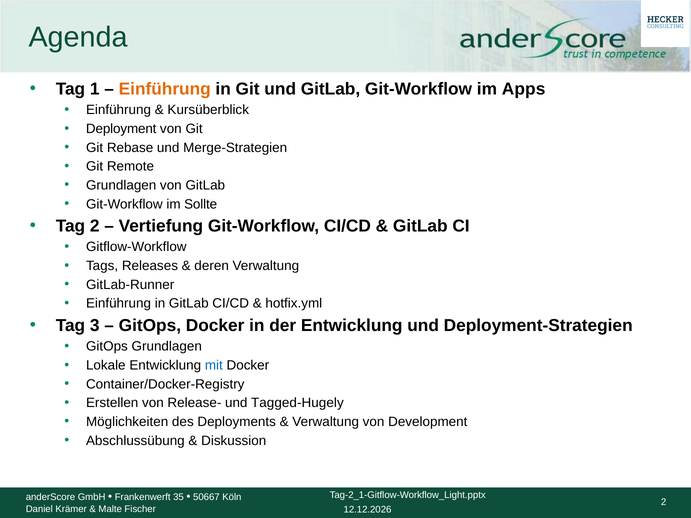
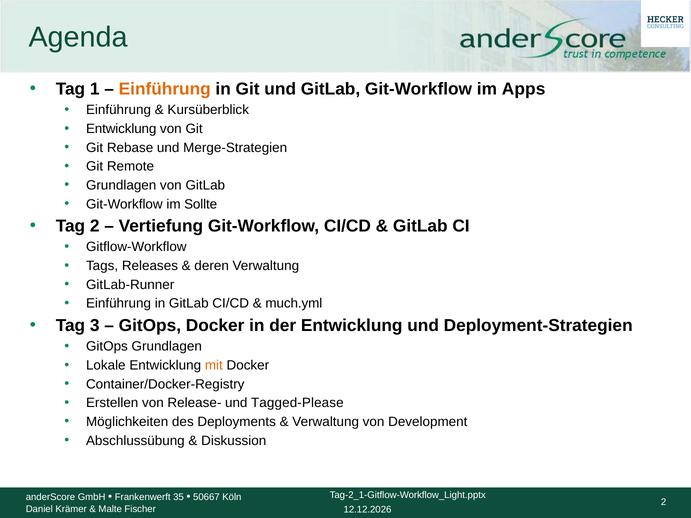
Deployment at (121, 129): Deployment -> Entwicklung
hotfix.yml: hotfix.yml -> much.yml
mit colour: blue -> orange
Tagged-Hugely: Tagged-Hugely -> Tagged-Please
